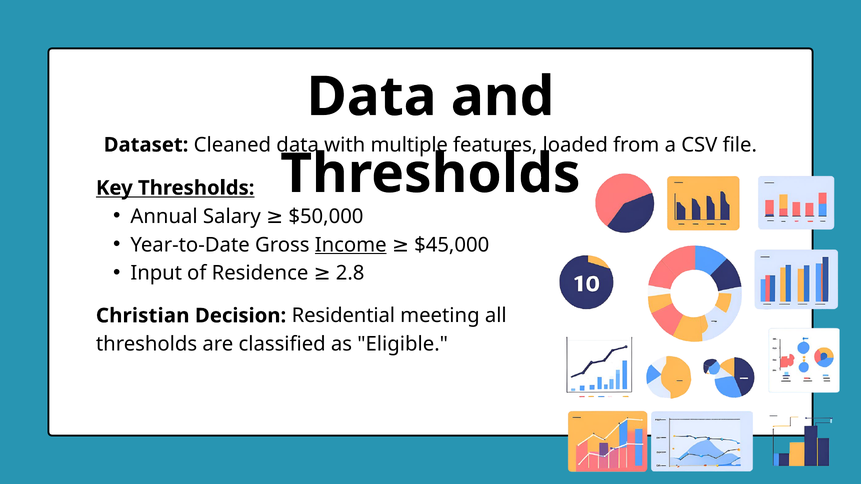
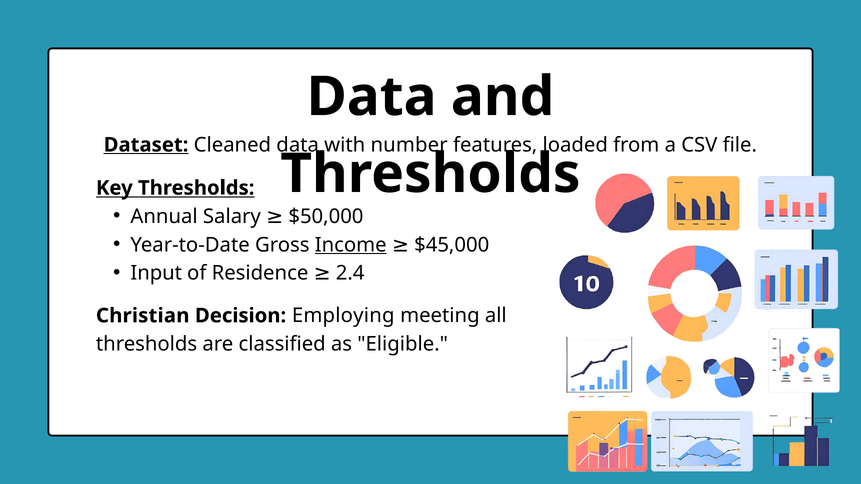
Dataset underline: none -> present
multiple: multiple -> number
2.8: 2.8 -> 2.4
Residential: Residential -> Employing
